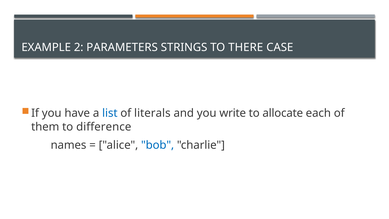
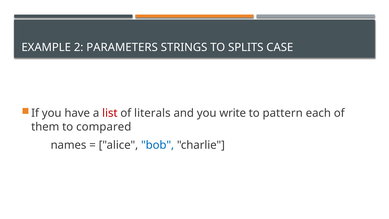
THERE: THERE -> SPLITS
list colour: blue -> red
allocate: allocate -> pattern
difference: difference -> compared
